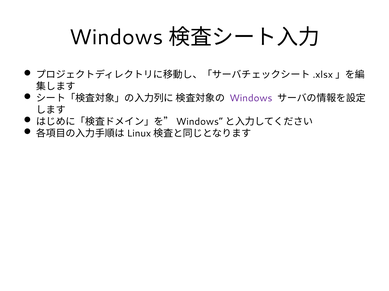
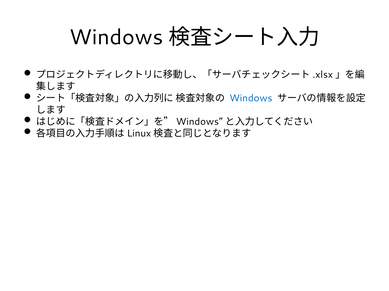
Windows colour: purple -> blue
